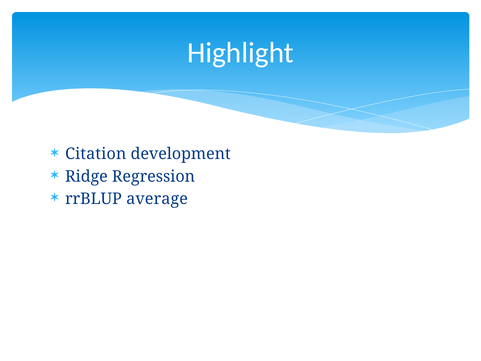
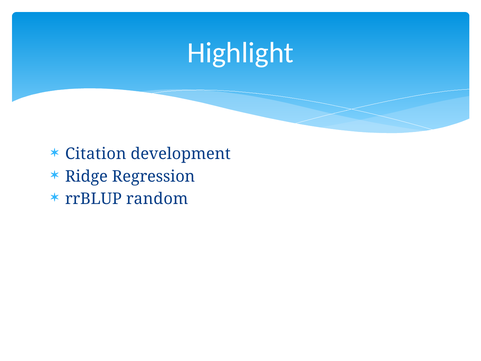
average: average -> random
